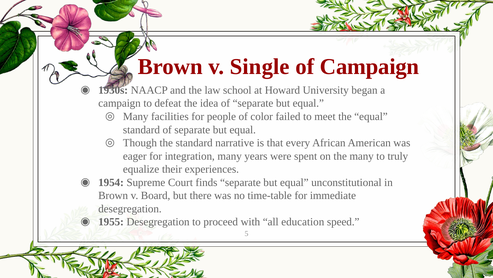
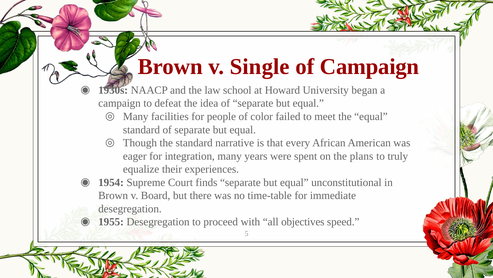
the many: many -> plans
education: education -> objectives
